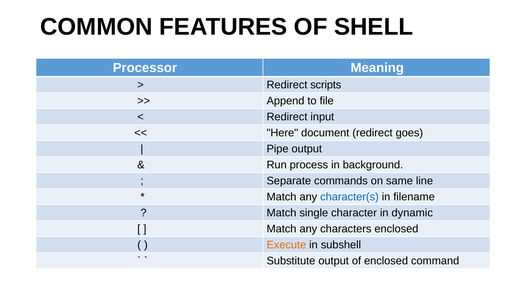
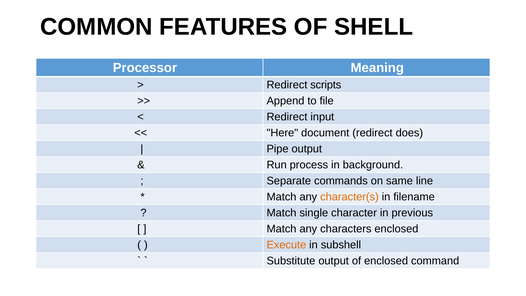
goes: goes -> does
character(s colour: blue -> orange
dynamic: dynamic -> previous
